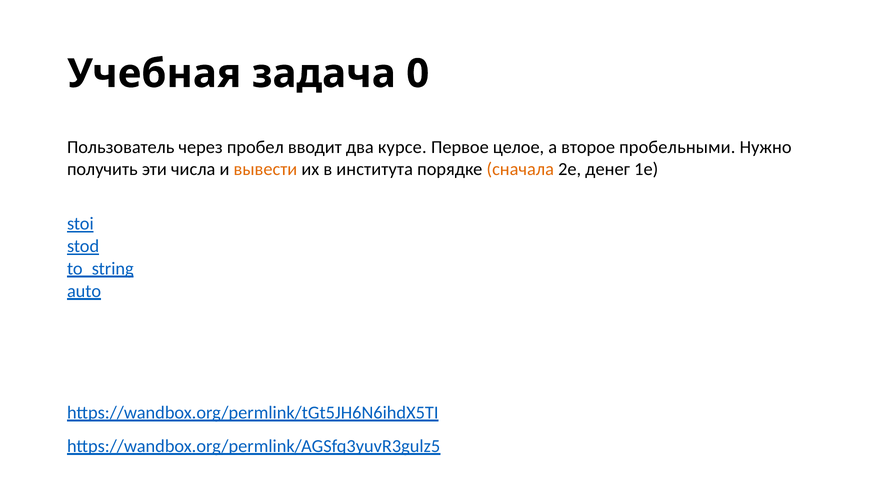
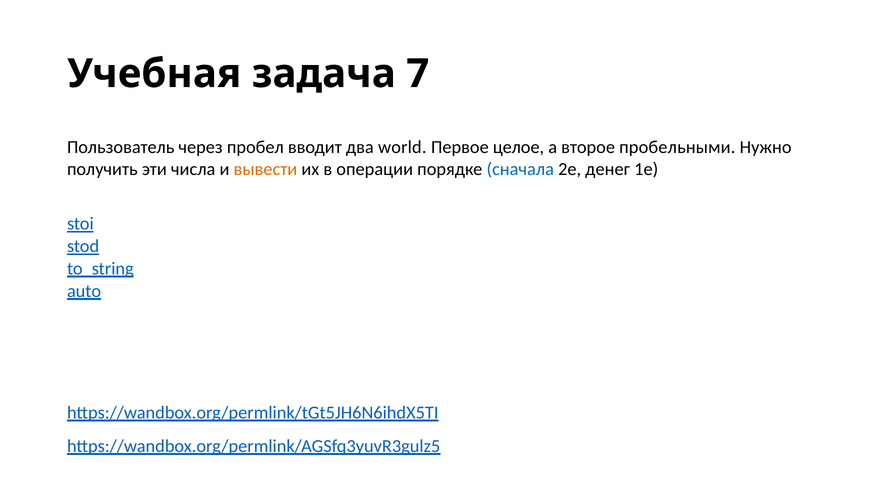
0: 0 -> 7
курсе: курсе -> world
института: института -> операции
сначала colour: orange -> blue
